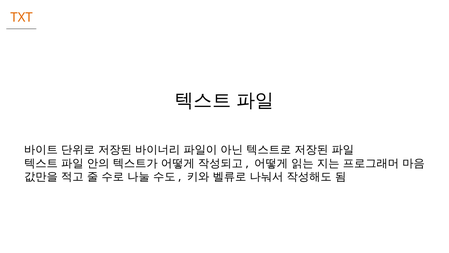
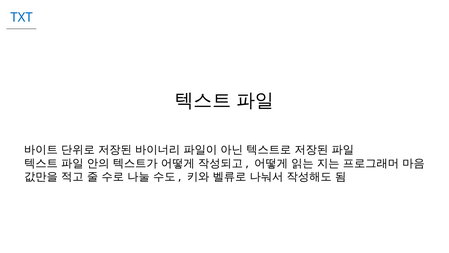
TXT colour: orange -> blue
